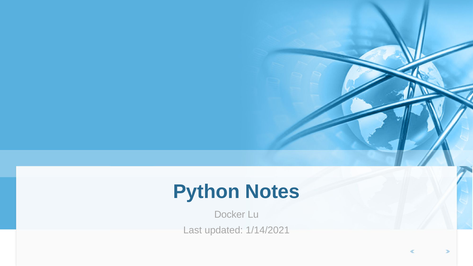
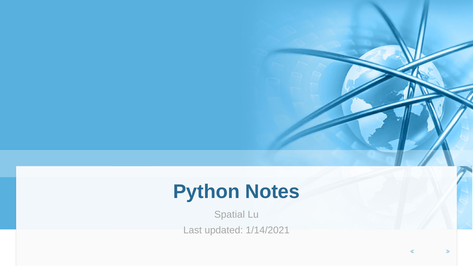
Docker: Docker -> Spatial
